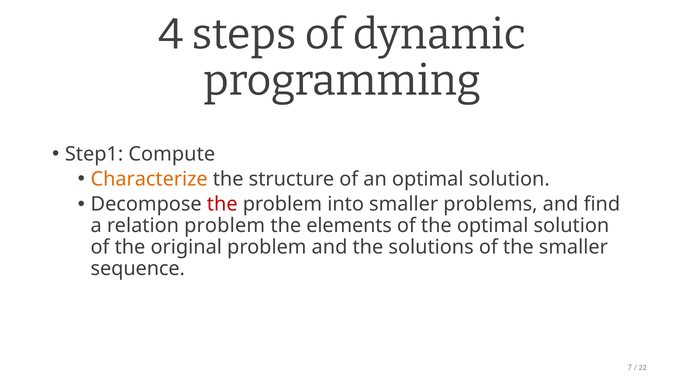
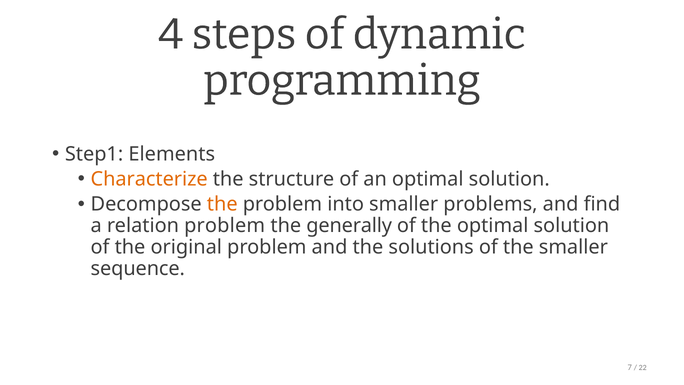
Compute: Compute -> Elements
the at (222, 204) colour: red -> orange
elements: elements -> generally
